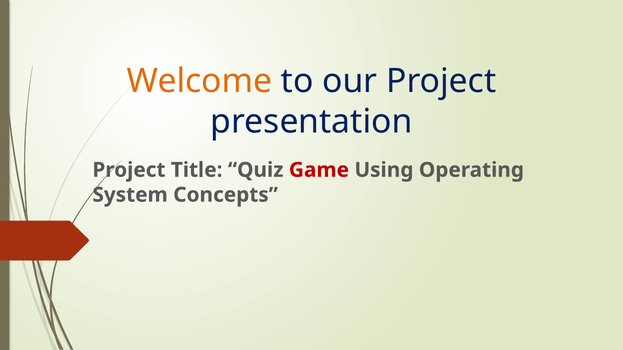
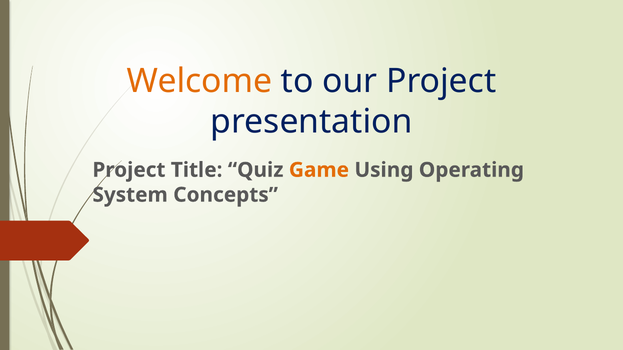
Game colour: red -> orange
